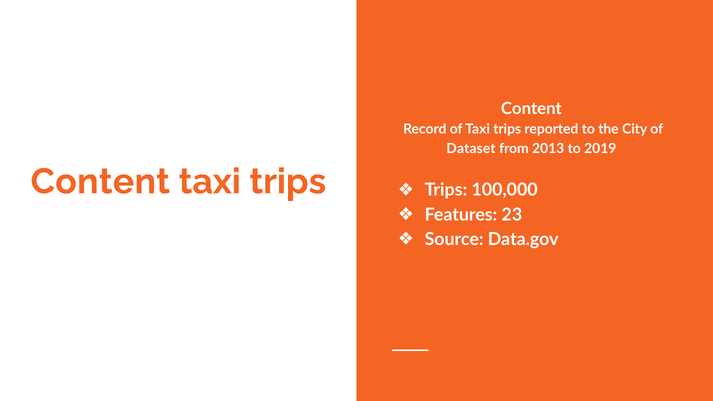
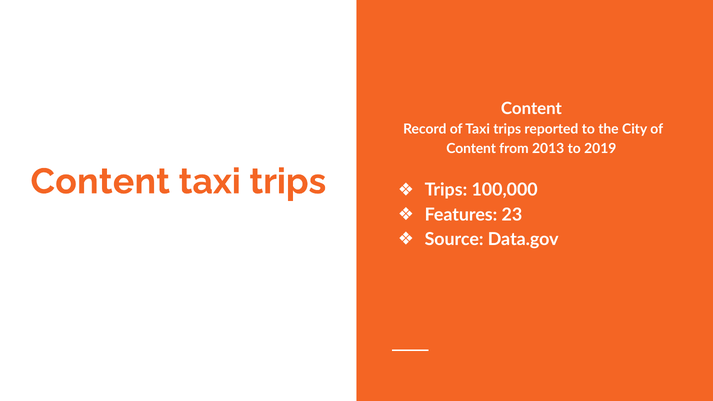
Dataset at (471, 148): Dataset -> Content
